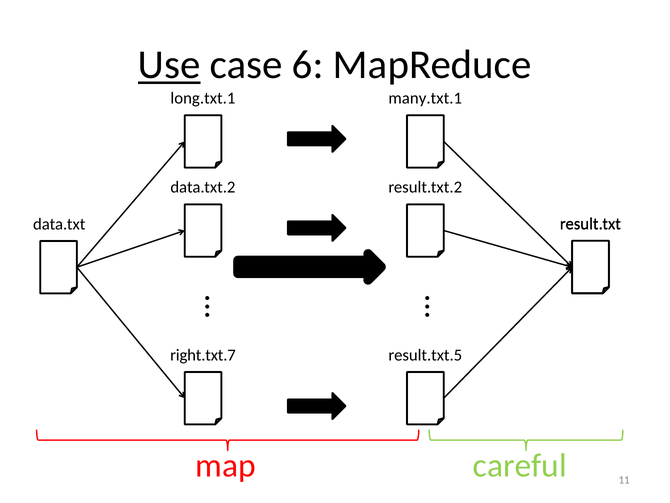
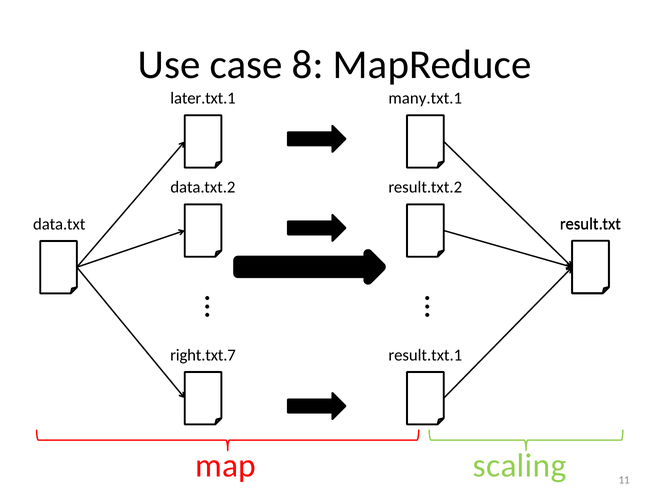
Use underline: present -> none
6: 6 -> 8
long.txt.1: long.txt.1 -> later.txt.1
result.txt.5: result.txt.5 -> result.txt.1
careful: careful -> scaling
